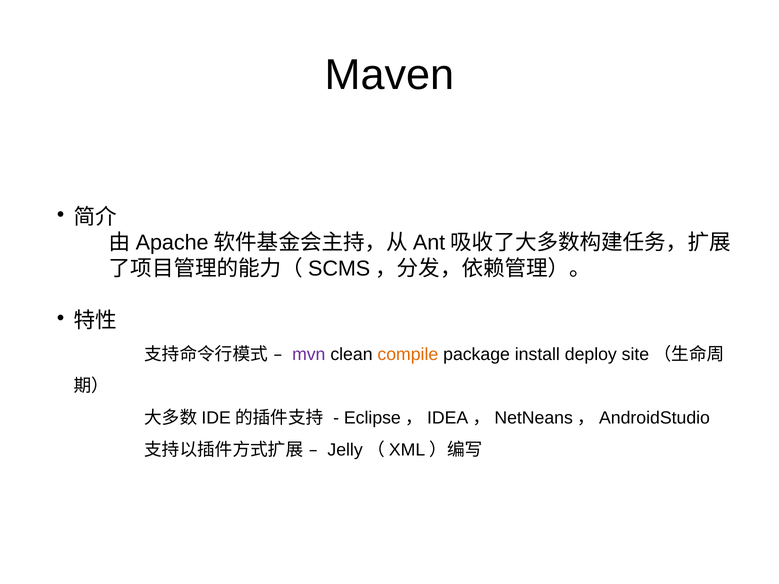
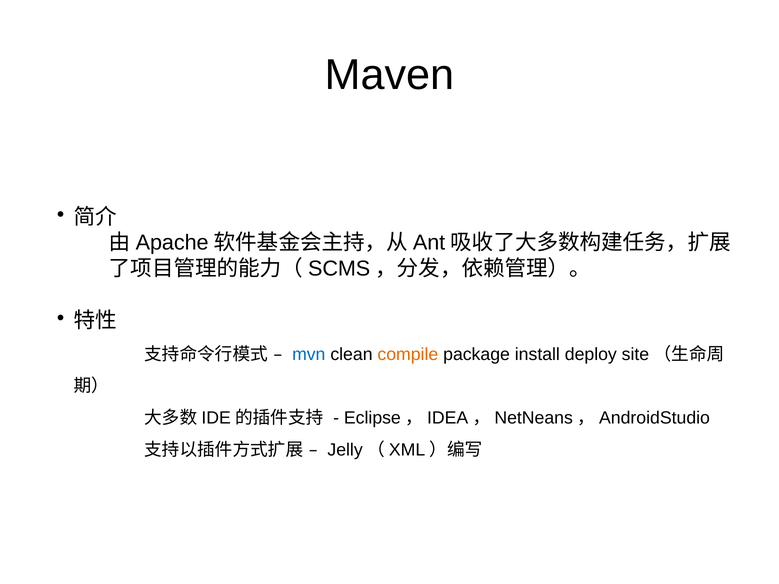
mvn colour: purple -> blue
